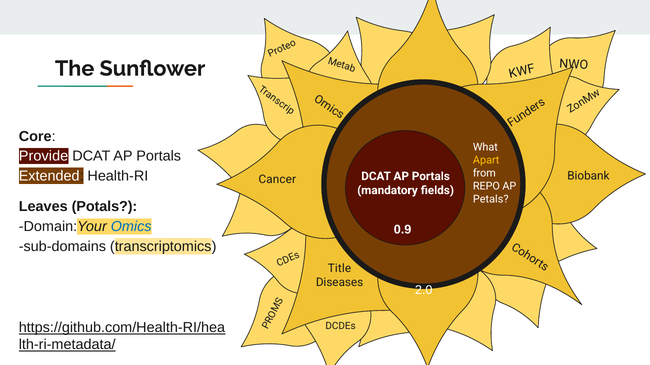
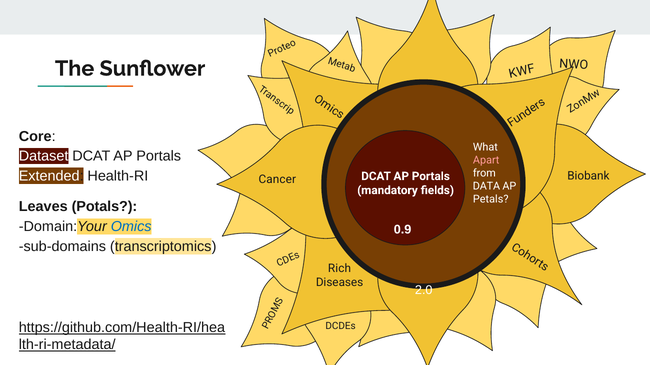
Provide: Provide -> Dataset
Apart colour: yellow -> pink
REPO: REPO -> DATA
Title: Title -> Rich
